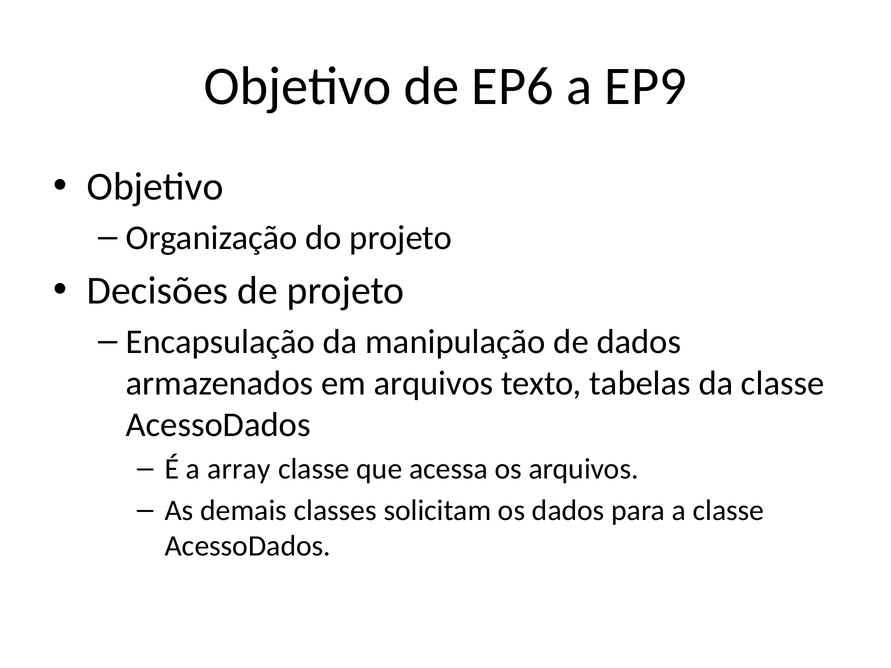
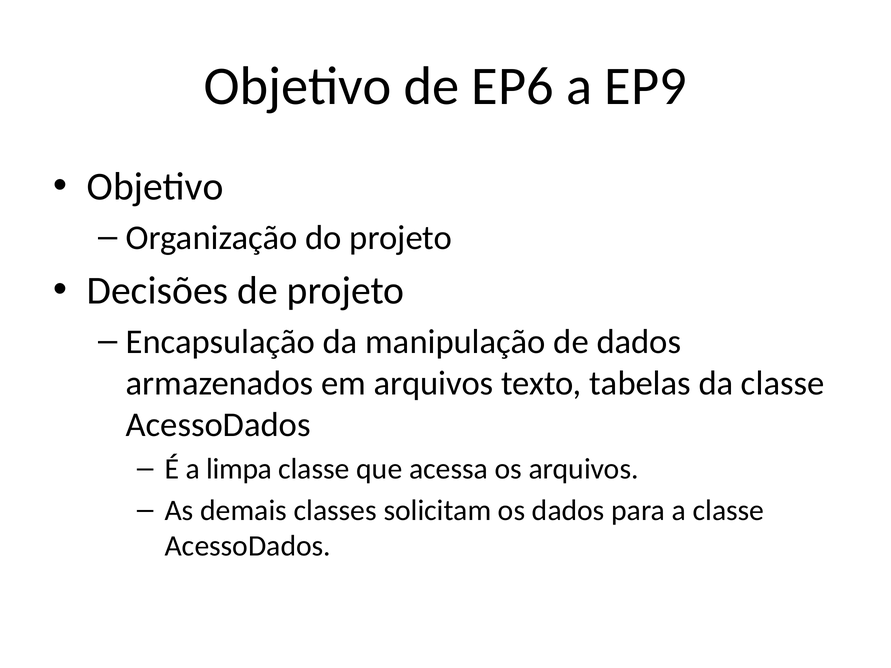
array: array -> limpa
